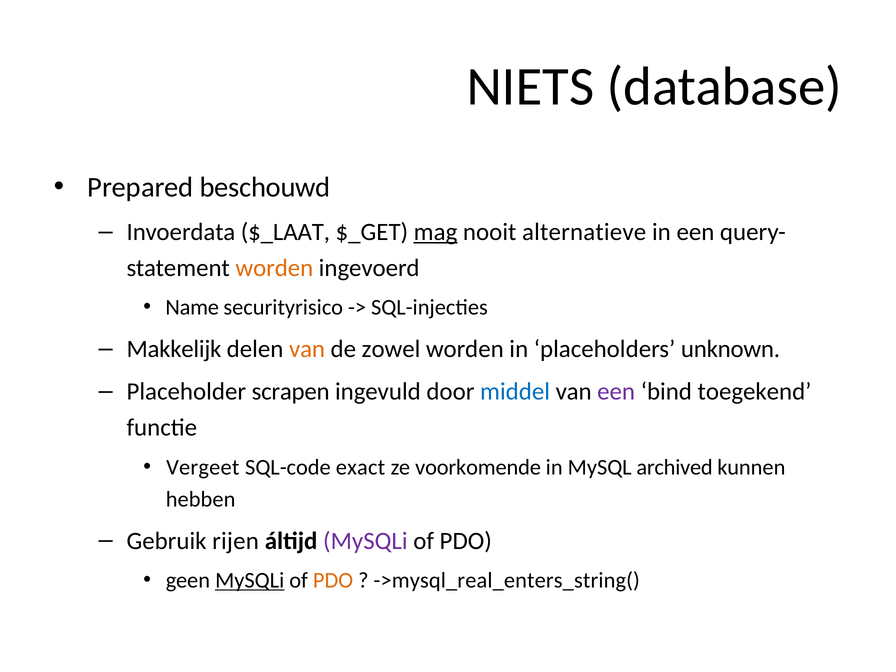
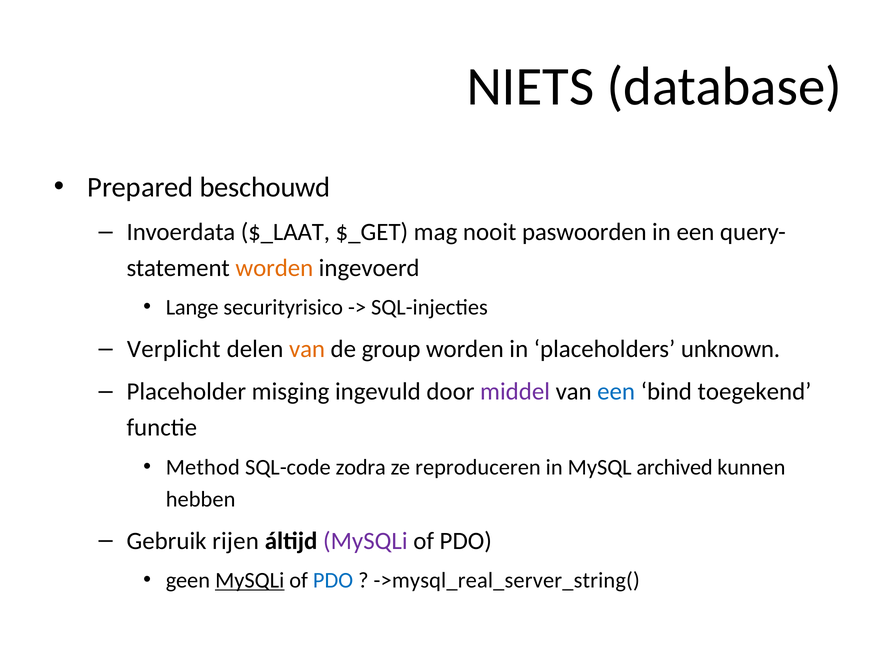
mag underline: present -> none
alternatieve: alternatieve -> paswoorden
Name: Name -> Lange
Makkelijk: Makkelijk -> Verplicht
zowel: zowel -> group
scrapen: scrapen -> misging
middel colour: blue -> purple
een at (616, 392) colour: purple -> blue
Vergeet: Vergeet -> Method
exact: exact -> zodra
voorkomende: voorkomende -> reproduceren
PDO at (333, 580) colour: orange -> blue
->mysql_real_enters_string(: ->mysql_real_enters_string( -> ->mysql_real_server_string(
